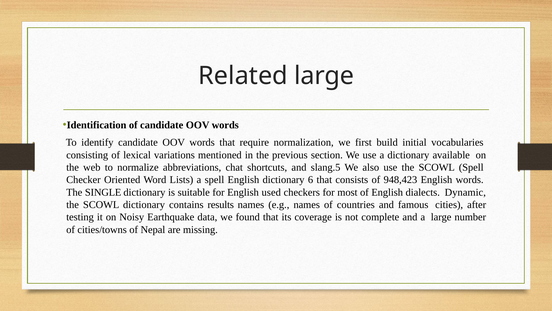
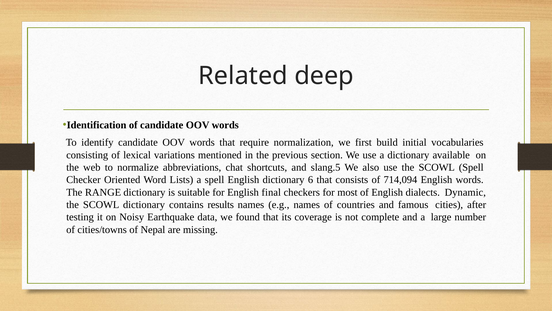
Related large: large -> deep
948,423: 948,423 -> 714,094
SINGLE: SINGLE -> RANGE
used: used -> final
